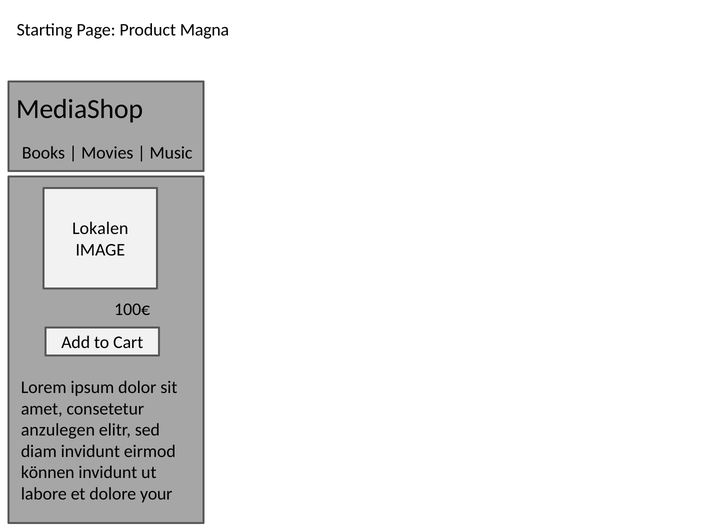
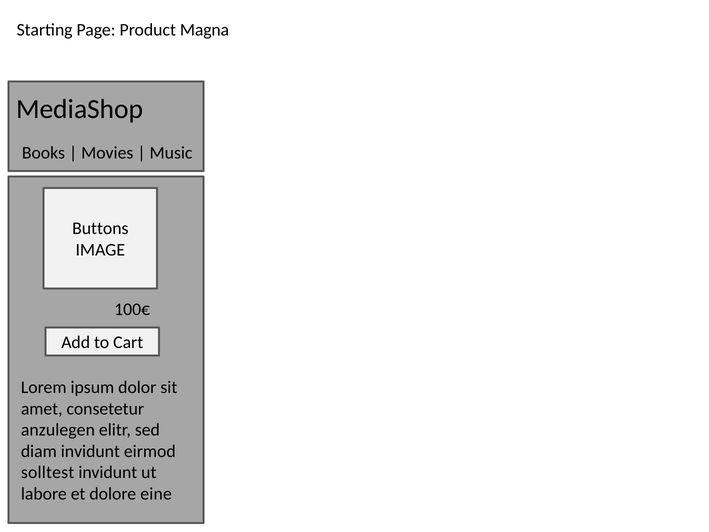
Lokalen: Lokalen -> Buttons
können: können -> solltest
your: your -> eine
